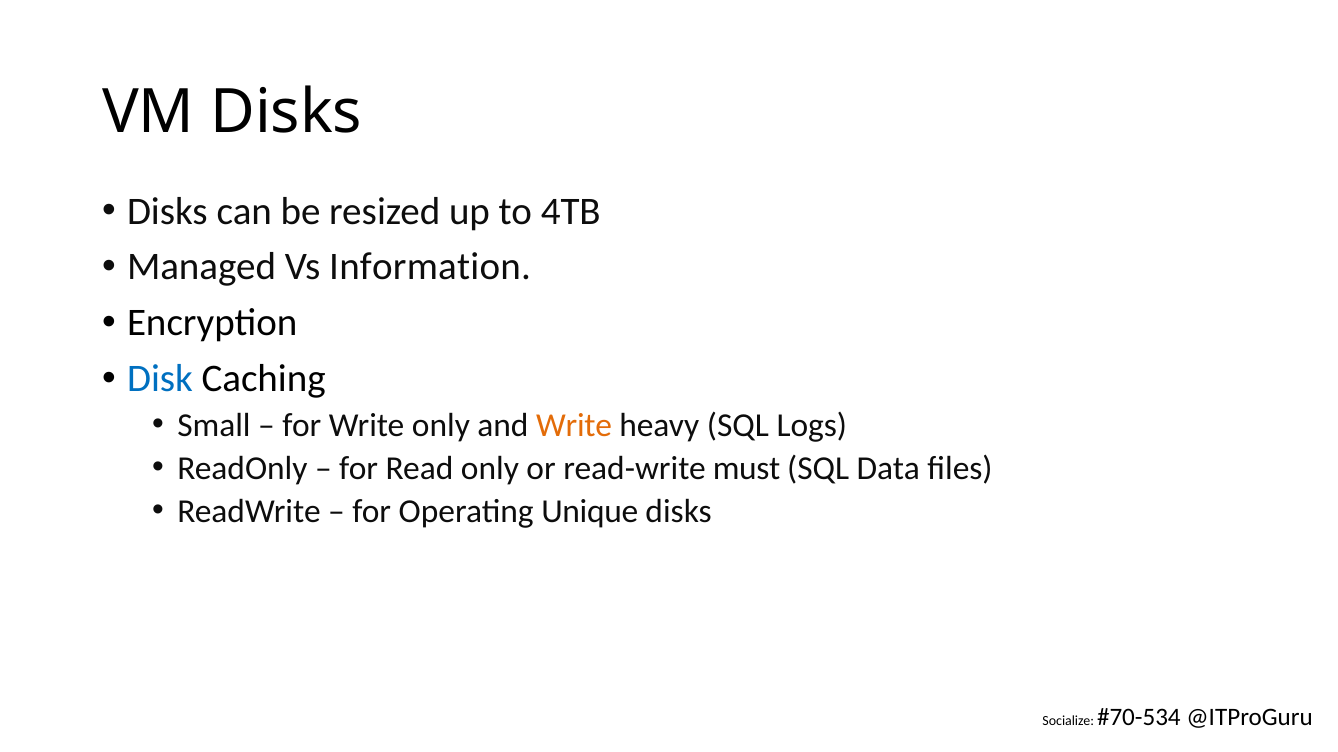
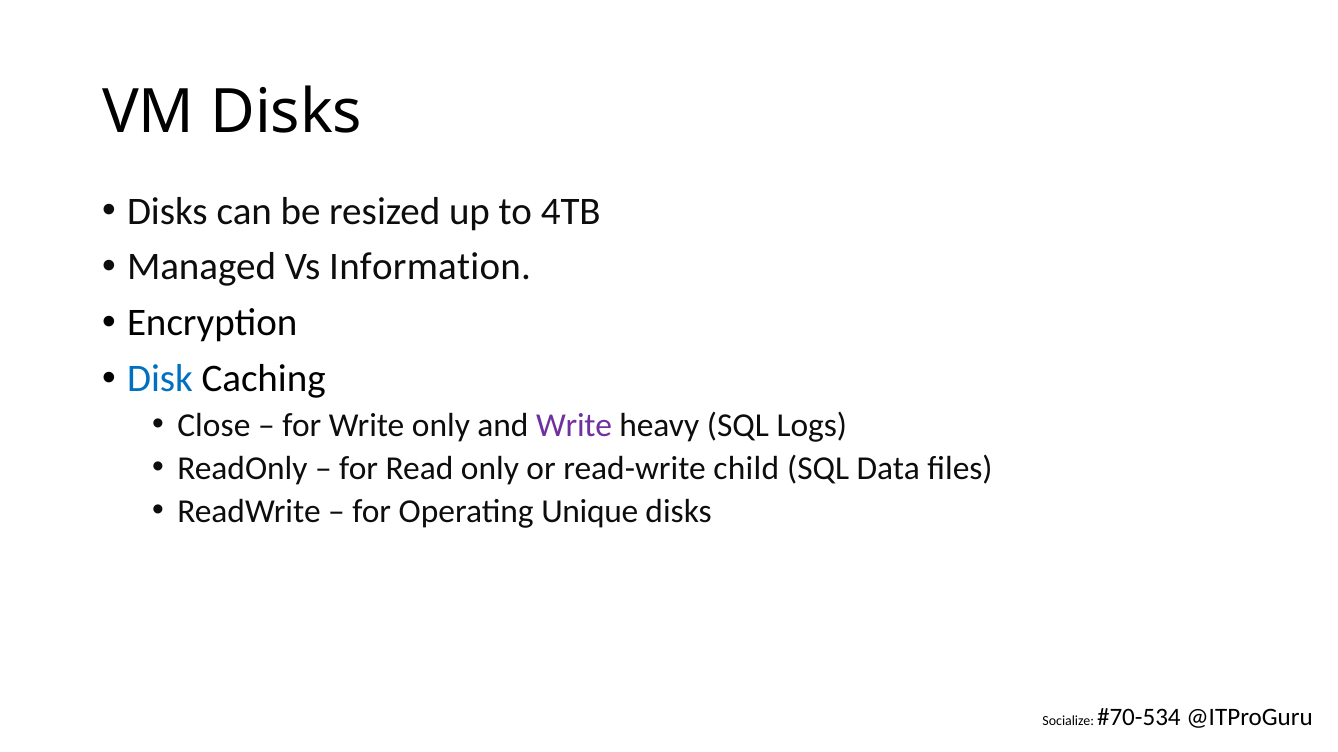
Small: Small -> Close
Write at (574, 426) colour: orange -> purple
must: must -> child
